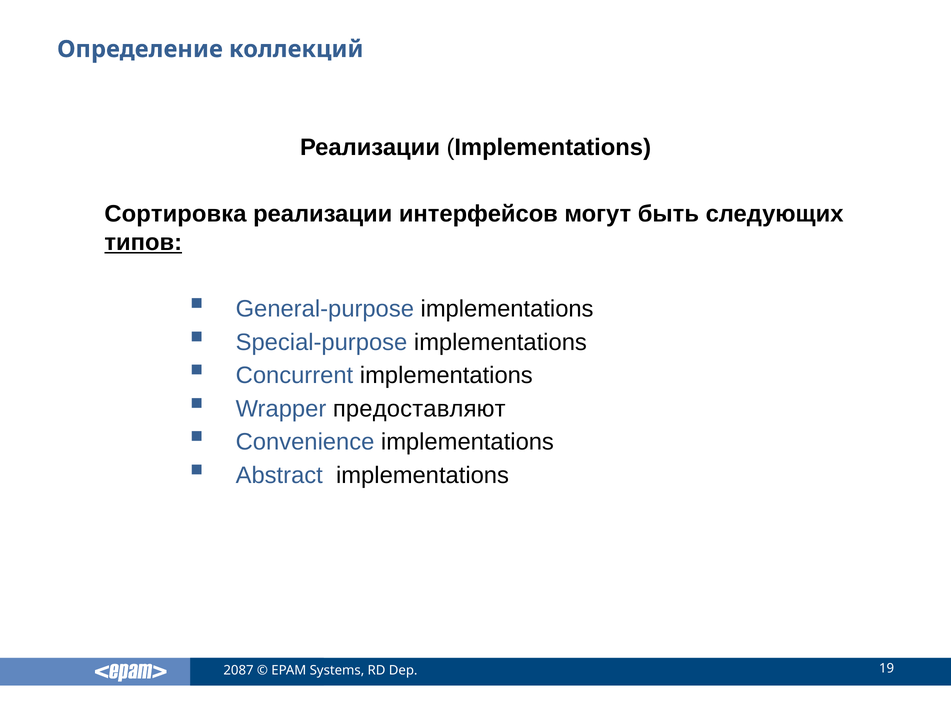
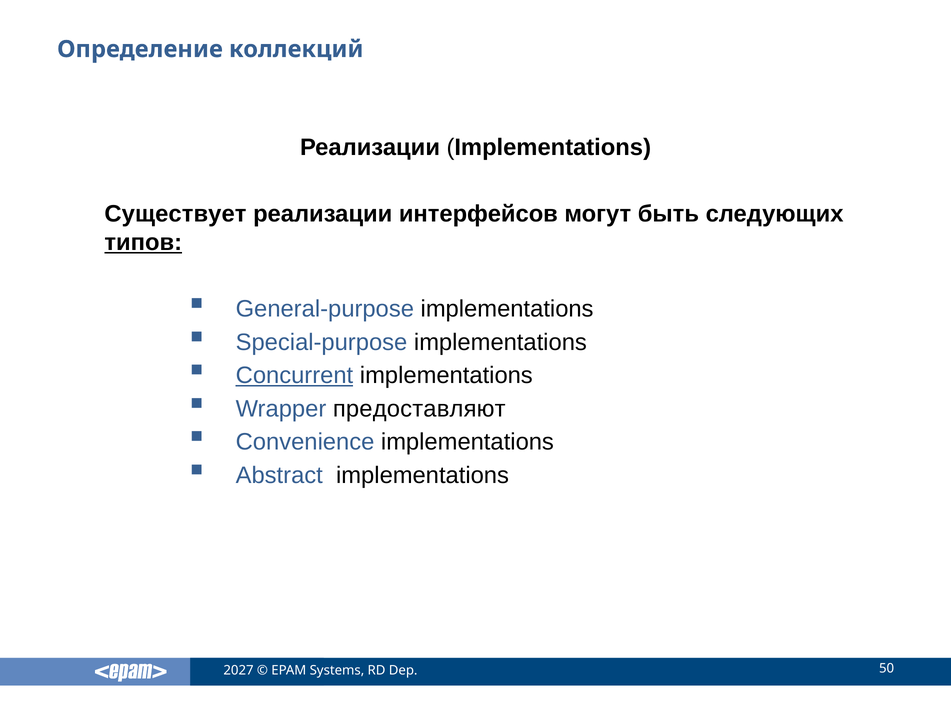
Сортировка: Сортировка -> Существует
Concurrent underline: none -> present
2087: 2087 -> 2027
19: 19 -> 50
